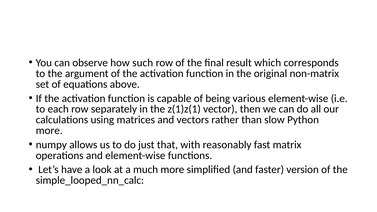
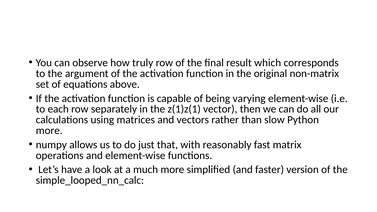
such: such -> truly
various: various -> varying
